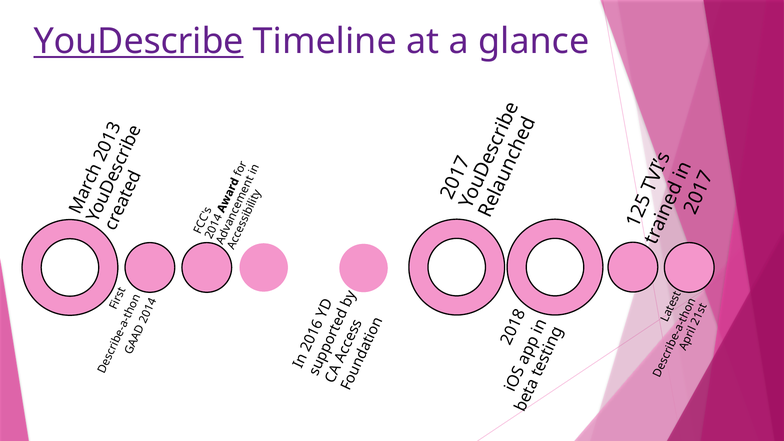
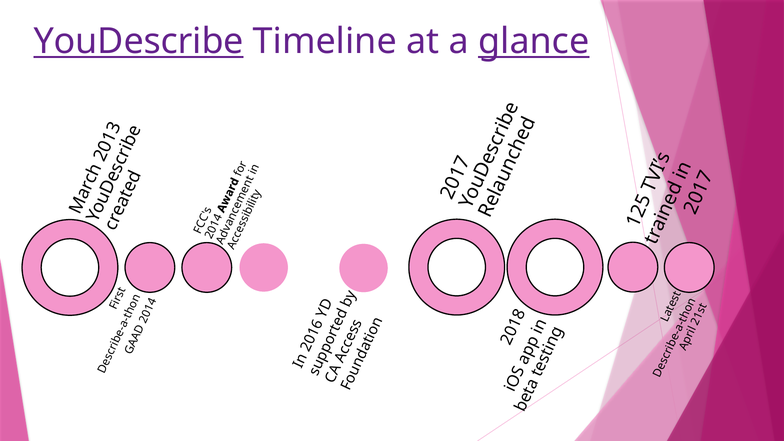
glance underline: none -> present
